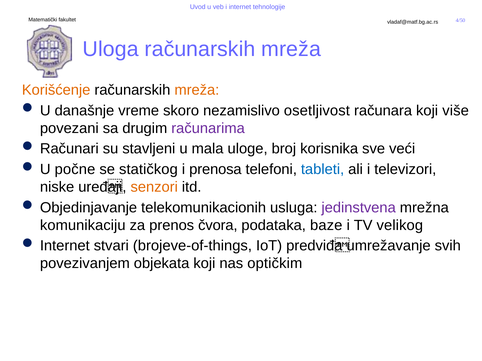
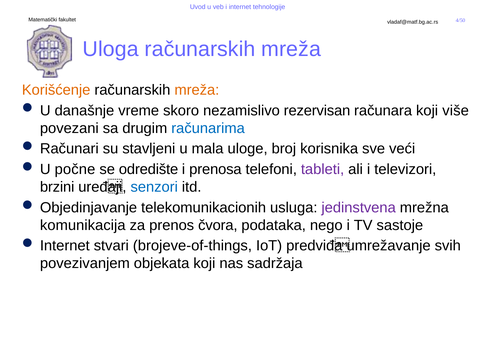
osetljivost: osetljivost -> rezervisan
računarima colour: purple -> blue
statičkog: statičkog -> odredište
tableti colour: blue -> purple
niske: niske -> brzini
senzori colour: orange -> blue
komunikaciju: komunikaciju -> komunikacija
baze: baze -> nego
velikog: velikog -> sastoje
optičkim: optičkim -> sadržaja
